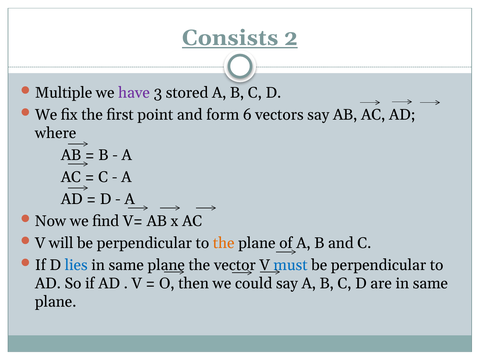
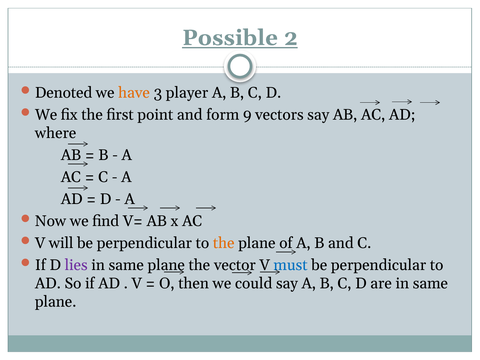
Consists: Consists -> Possible
Multiple: Multiple -> Denoted
have colour: purple -> orange
stored: stored -> player
6: 6 -> 9
lies colour: blue -> purple
